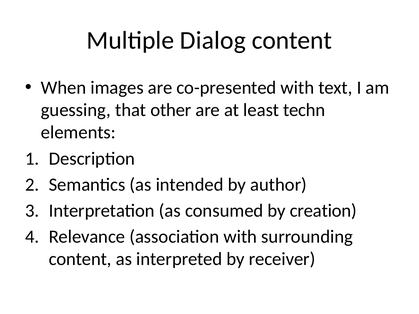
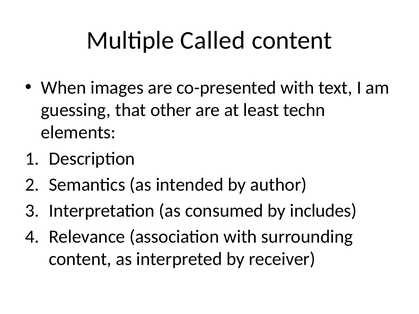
Dialog: Dialog -> Called
creation: creation -> includes
